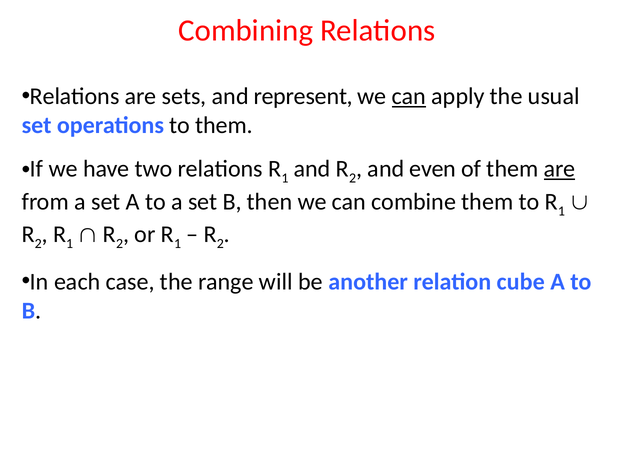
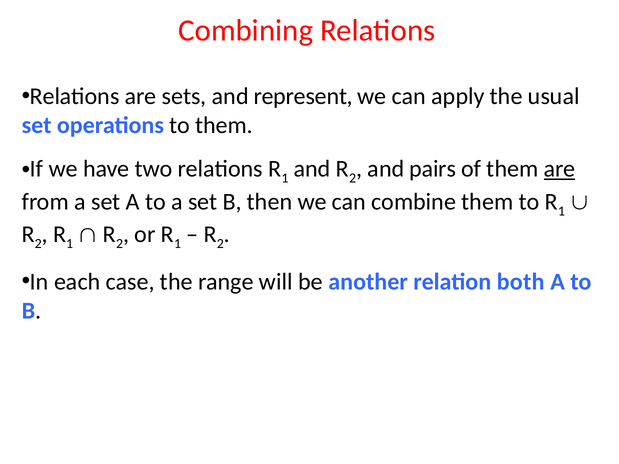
can at (409, 97) underline: present -> none
even: even -> pairs
cube: cube -> both
